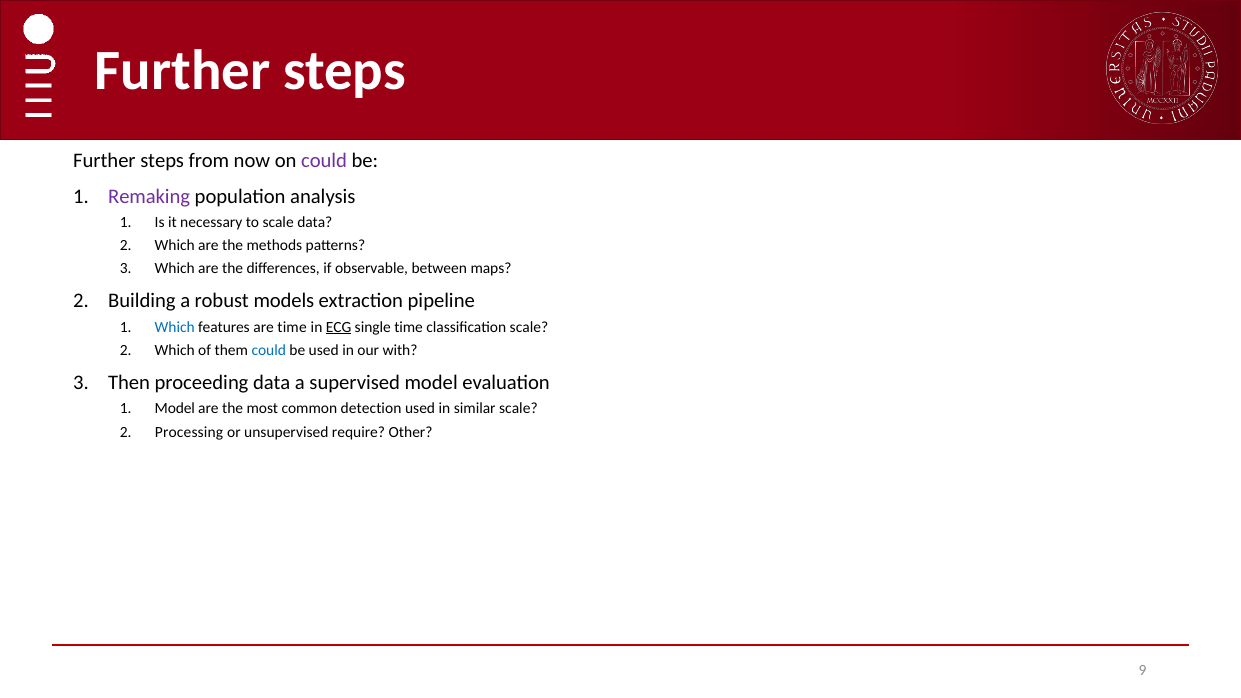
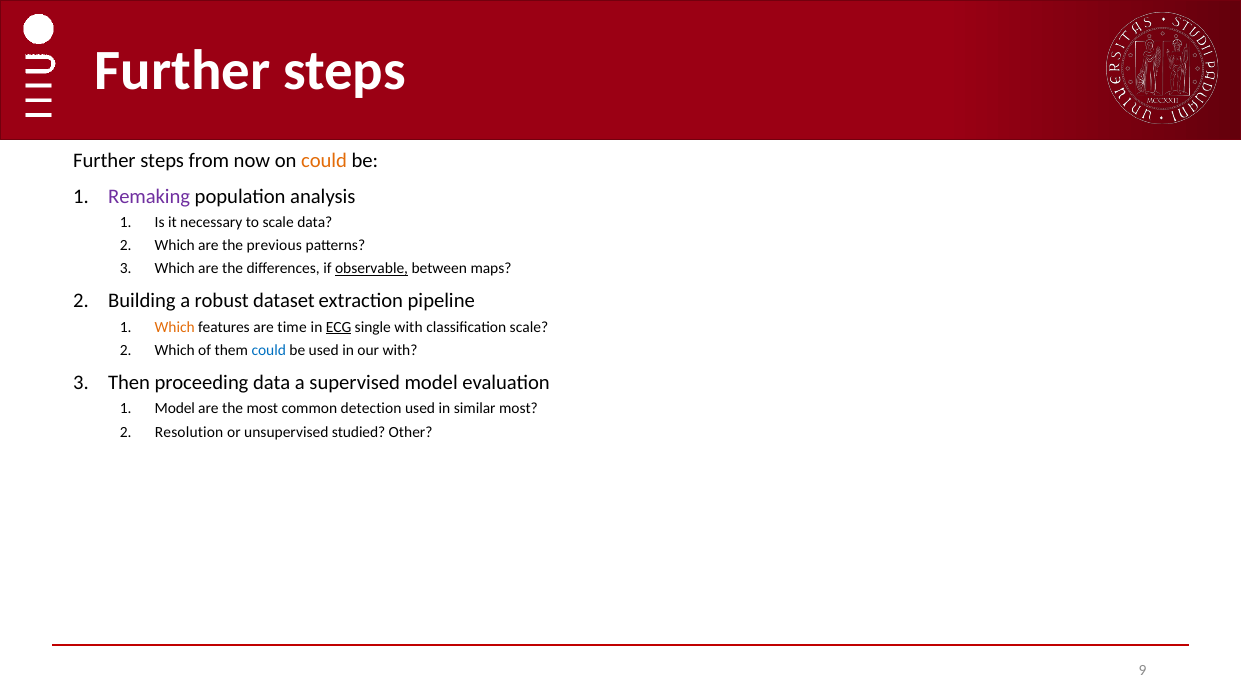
could at (324, 161) colour: purple -> orange
methods: methods -> previous
observable underline: none -> present
models: models -> dataset
Which at (175, 327) colour: blue -> orange
single time: time -> with
similar scale: scale -> most
Processing: Processing -> Resolution
require: require -> studied
